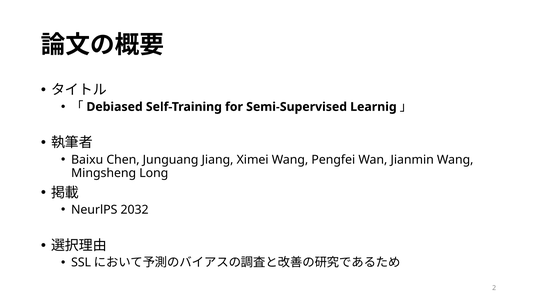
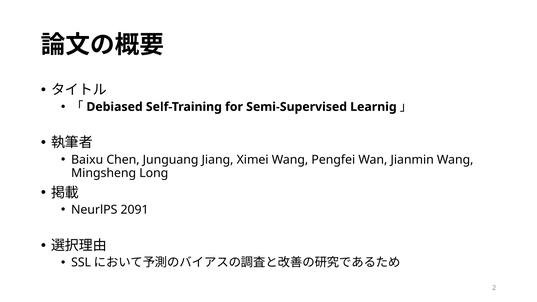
2032: 2032 -> 2091
